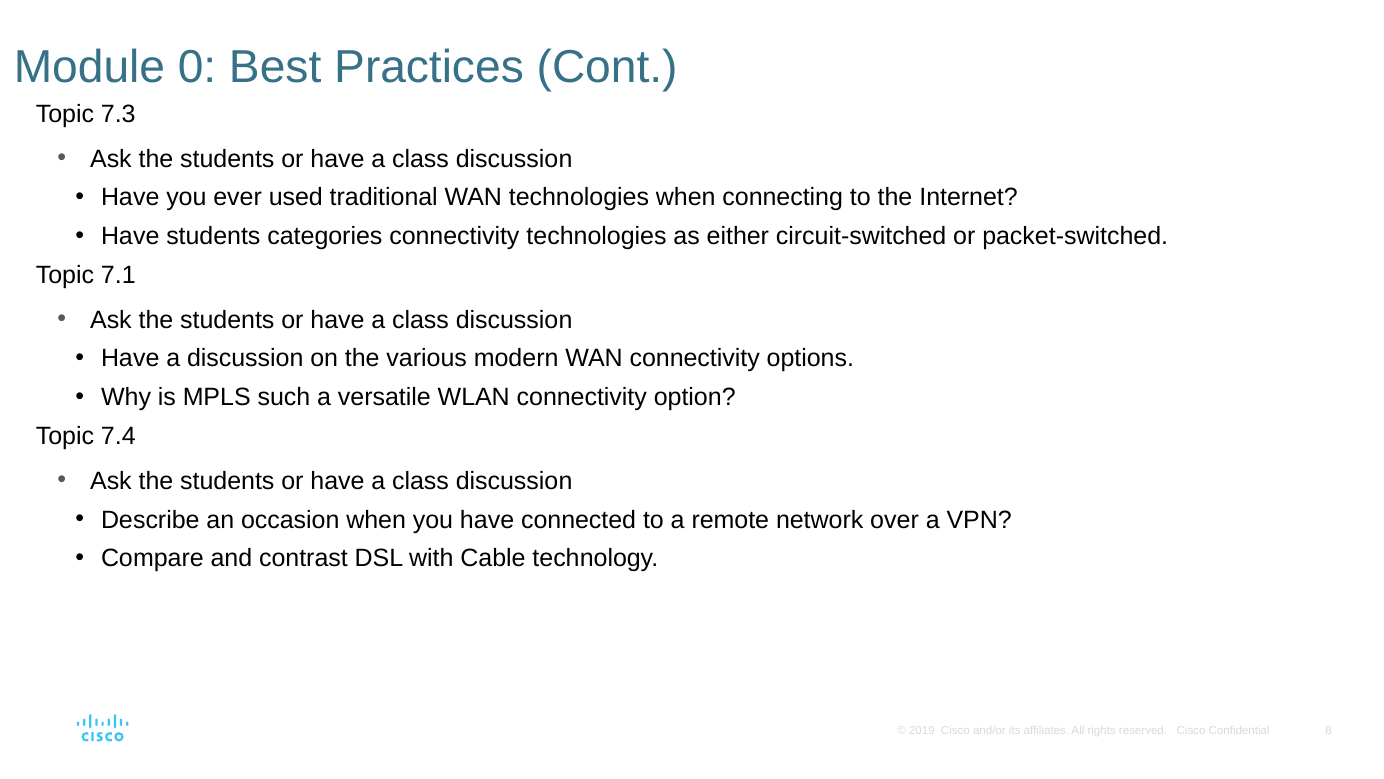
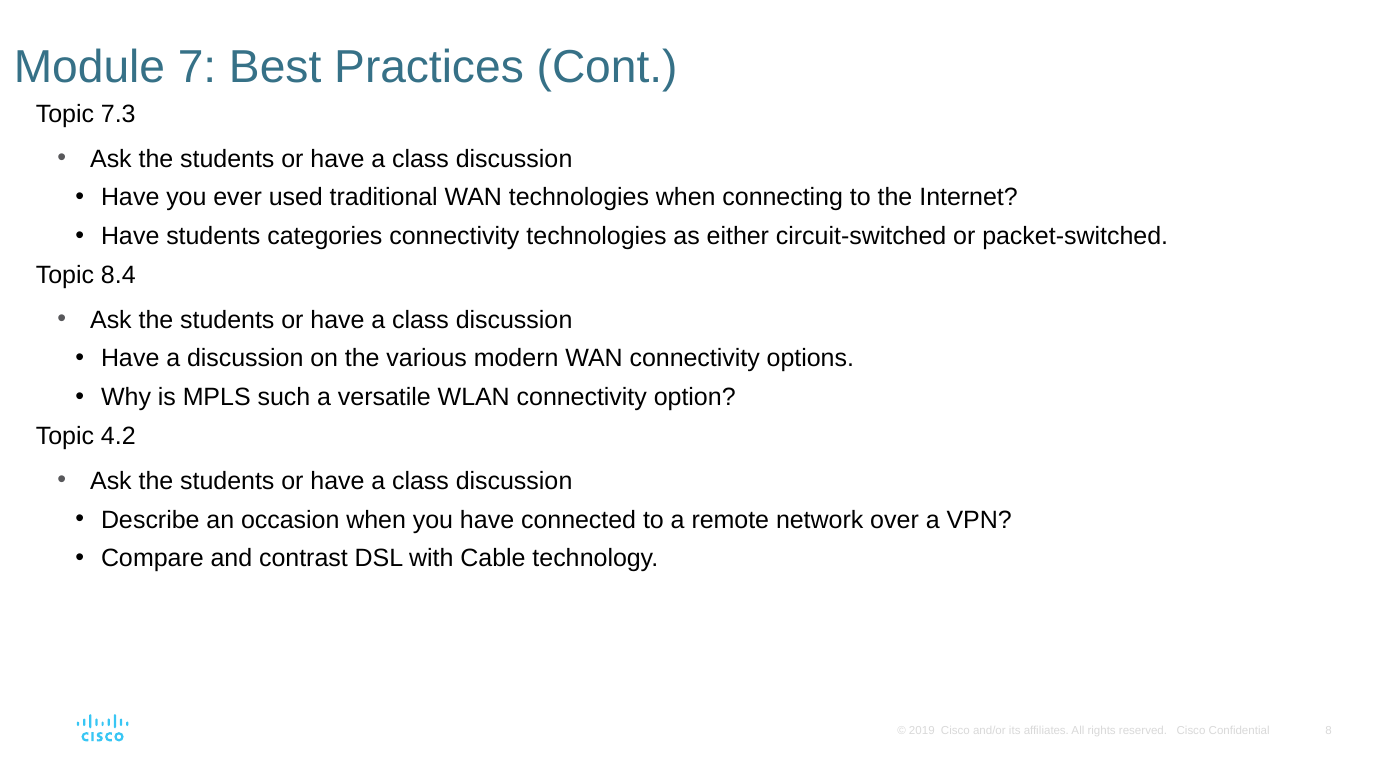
0: 0 -> 7
7.1: 7.1 -> 8.4
7.4: 7.4 -> 4.2
